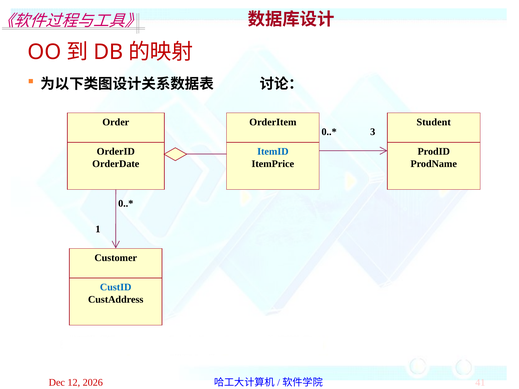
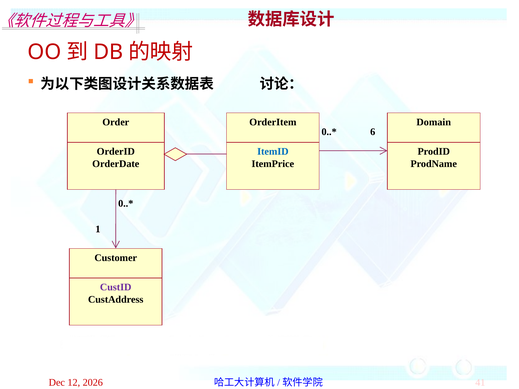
Student: Student -> Domain
3: 3 -> 6
CustID colour: blue -> purple
